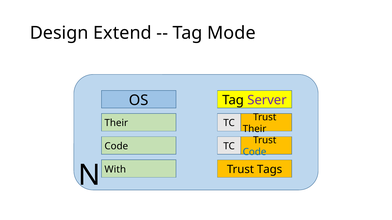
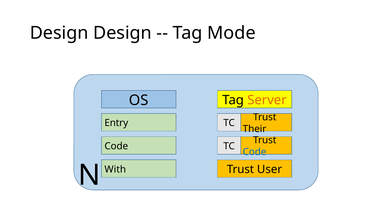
Design Extend: Extend -> Design
Server colour: purple -> orange
Their at (116, 123): Their -> Entry
Tags: Tags -> User
